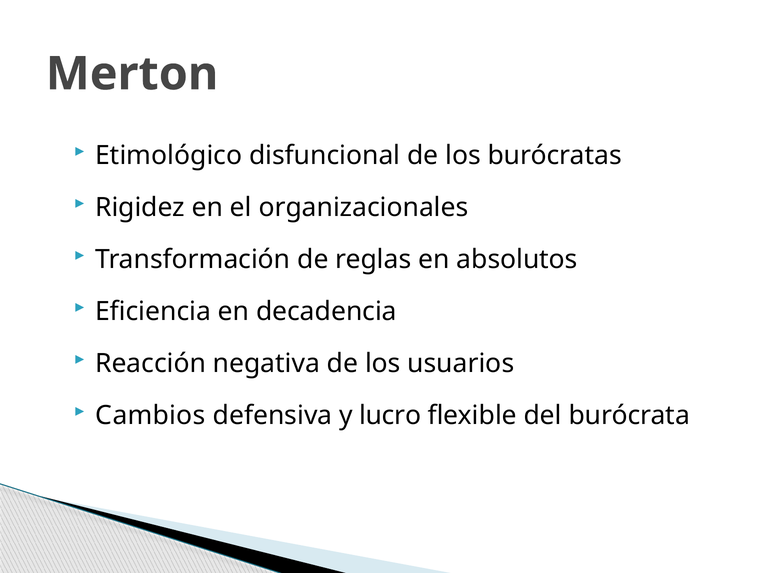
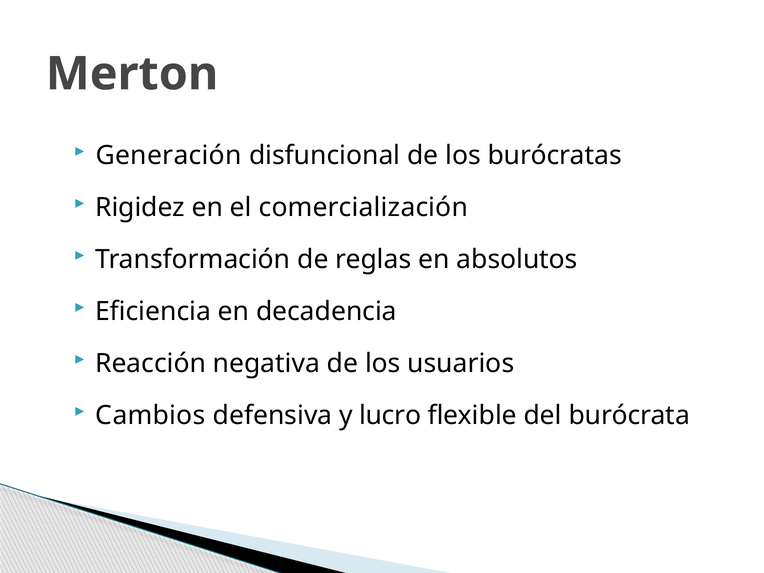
Etimológico: Etimológico -> Generación
organizacionales: organizacionales -> comercialización
